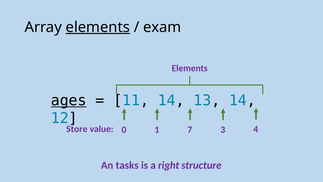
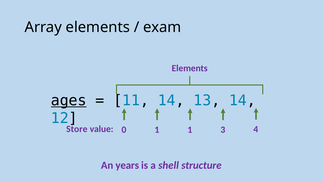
elements at (98, 27) underline: present -> none
1 7: 7 -> 1
tasks: tasks -> years
right: right -> shell
